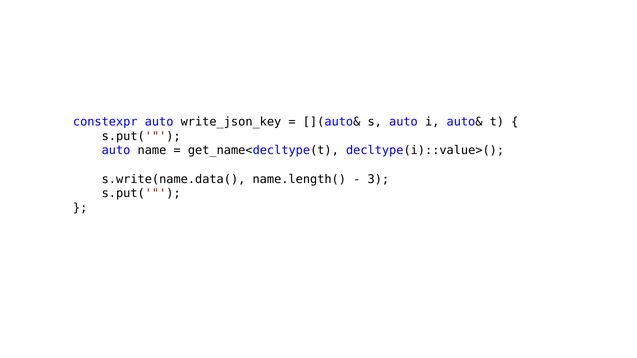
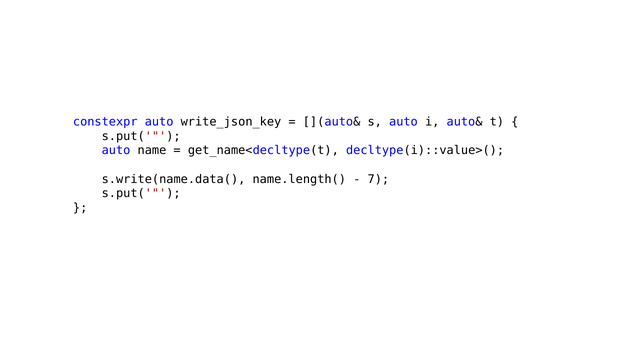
3: 3 -> 7
